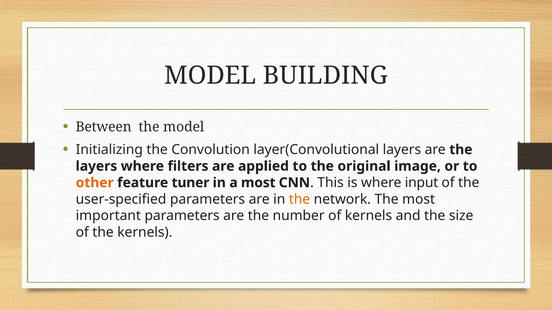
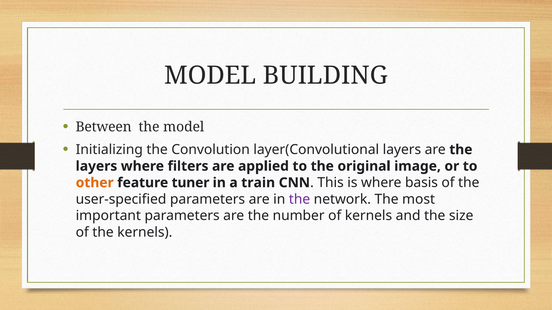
a most: most -> train
input: input -> basis
the at (300, 200) colour: orange -> purple
